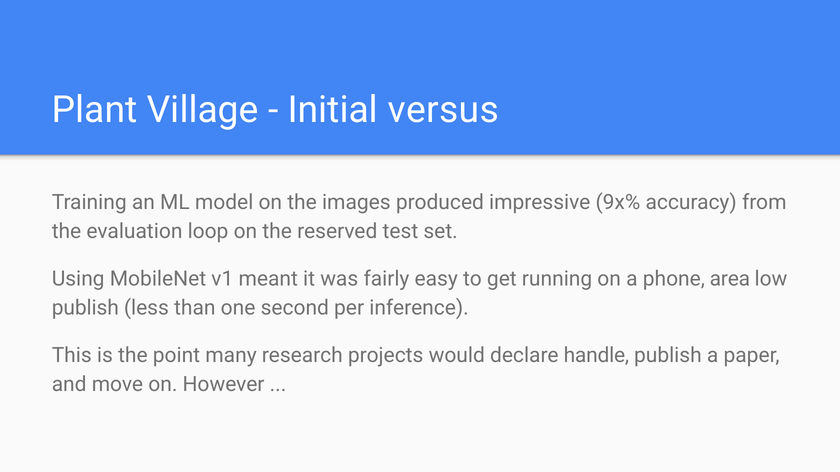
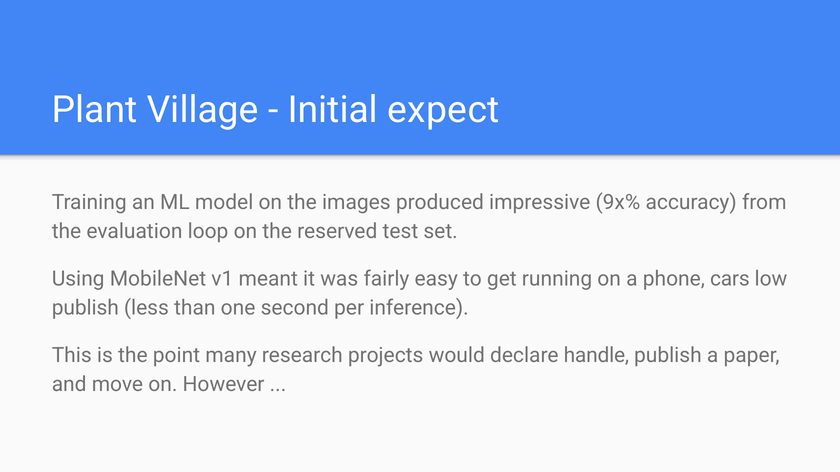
versus: versus -> expect
area: area -> cars
